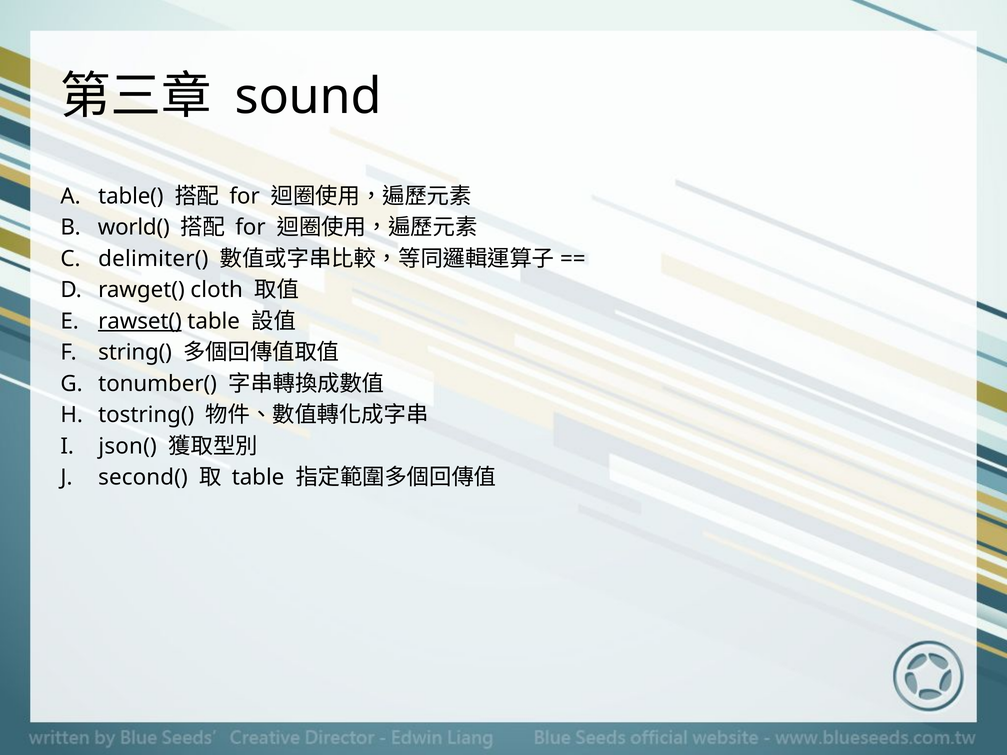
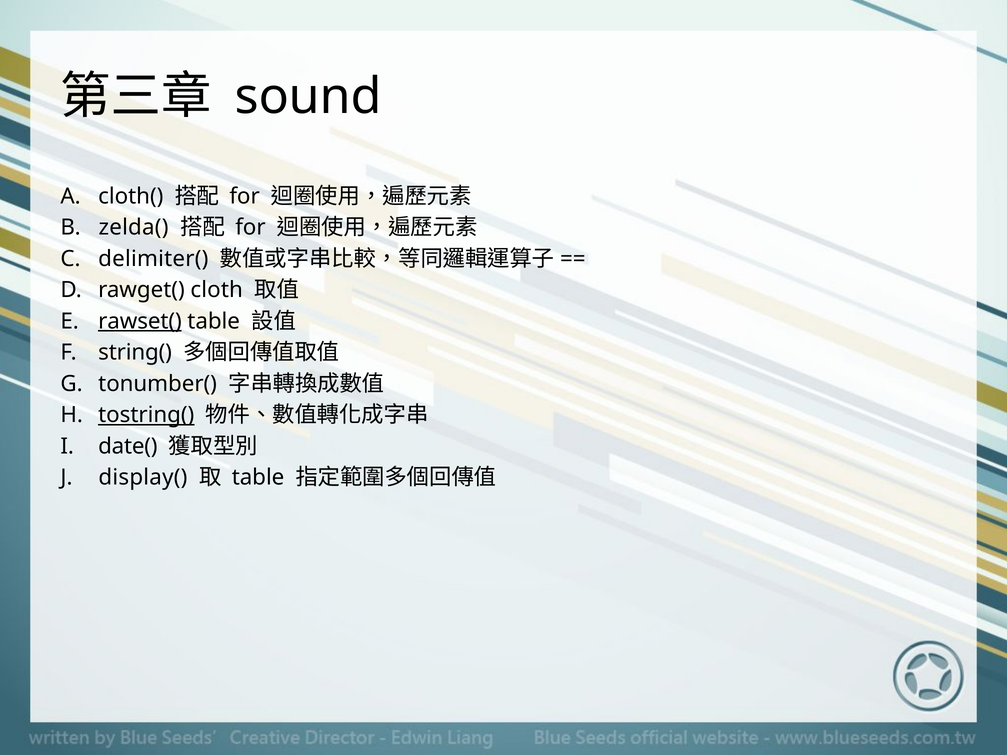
table(: table( -> cloth(
world(: world( -> zelda(
tostring( underline: none -> present
json(: json( -> date(
second(: second( -> display(
